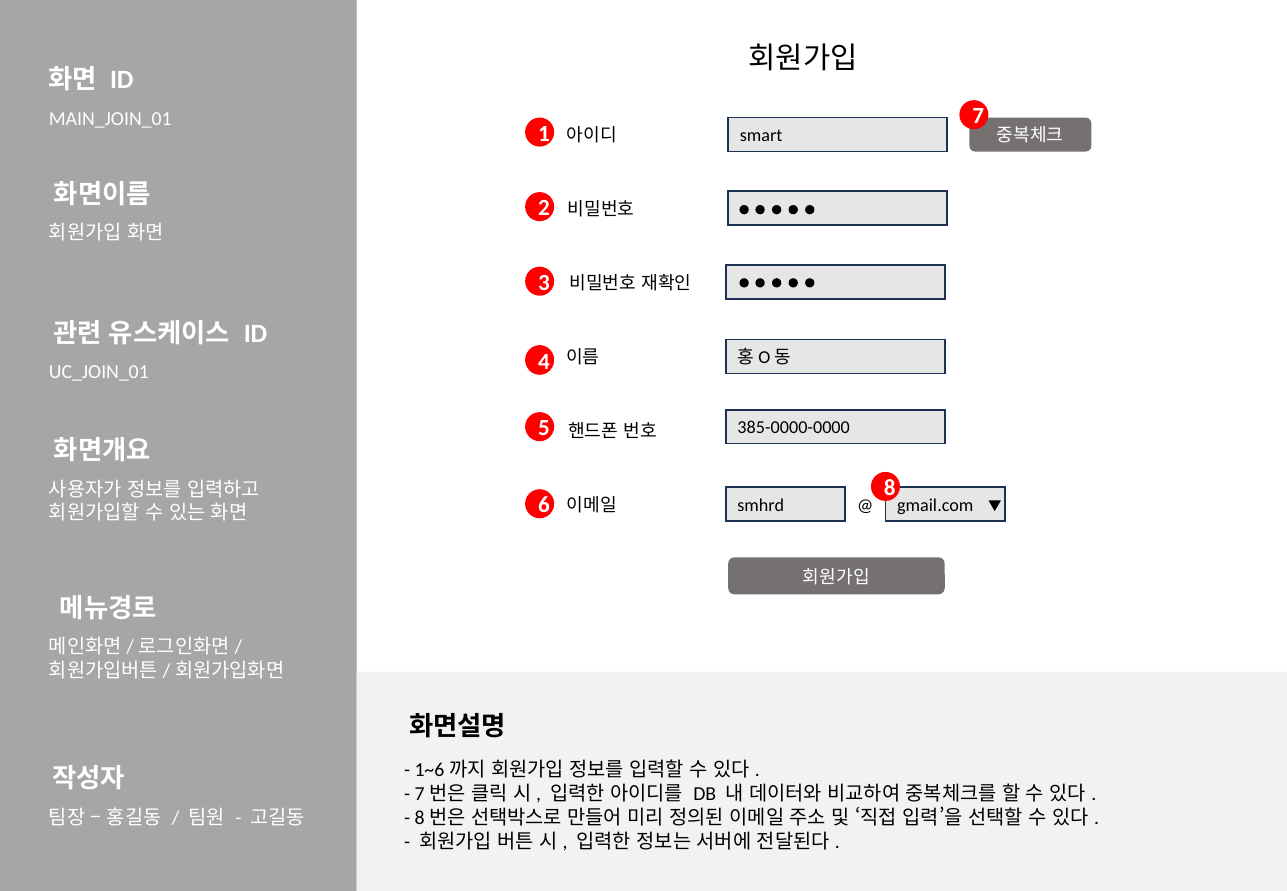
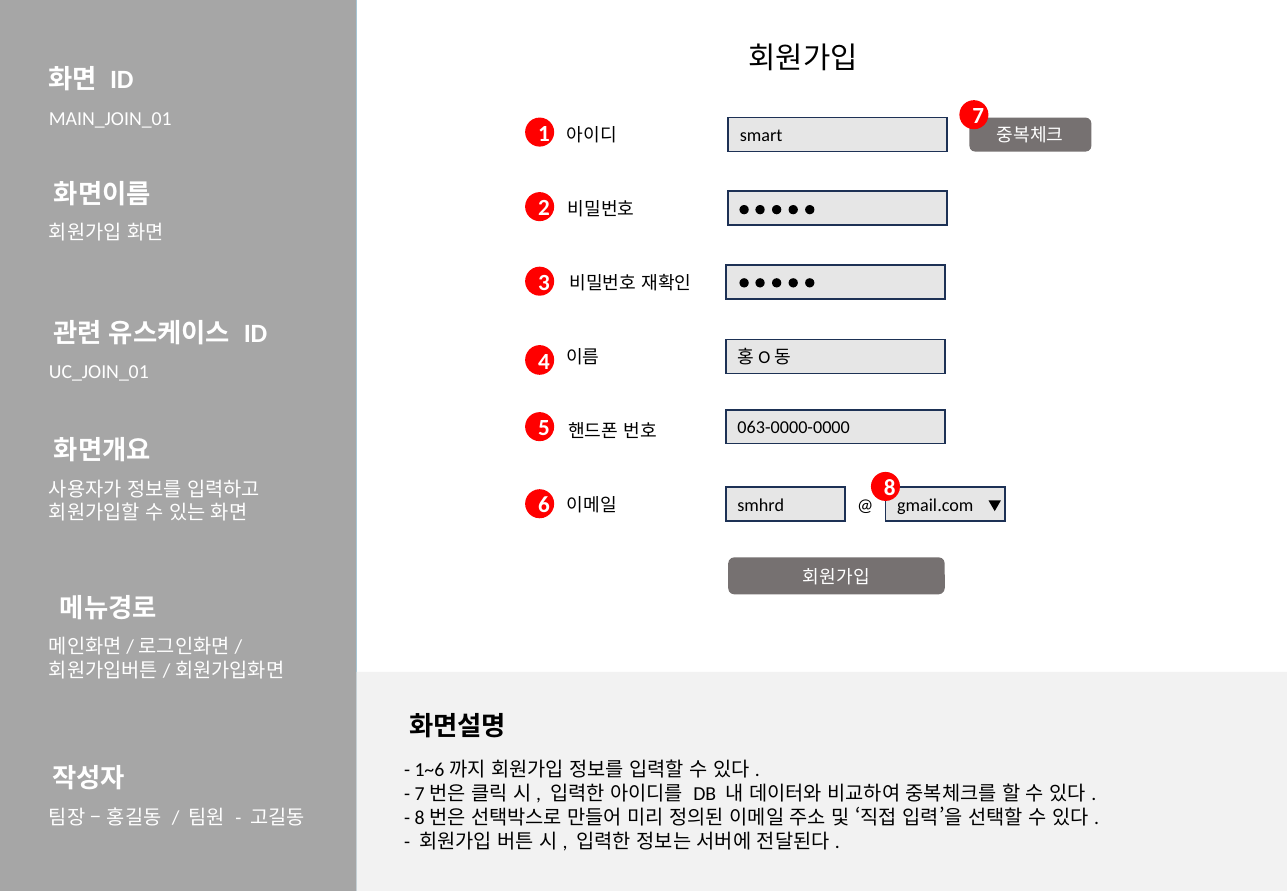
385-0000-0000: 385-0000-0000 -> 063-0000-0000
